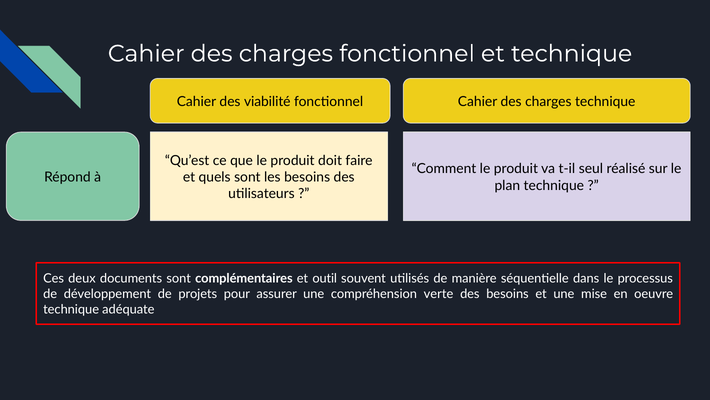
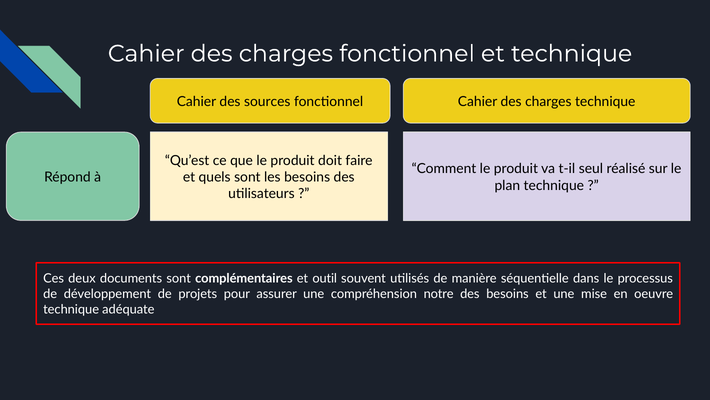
viabilité: viabilité -> sources
verte: verte -> notre
